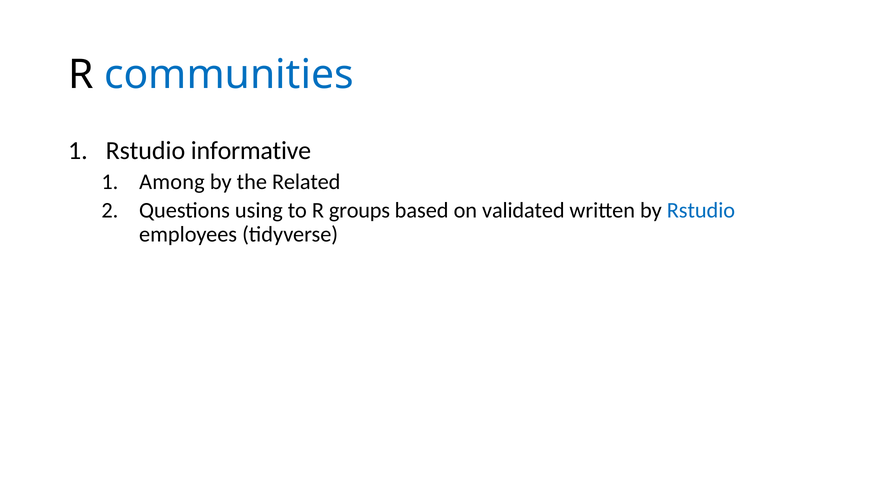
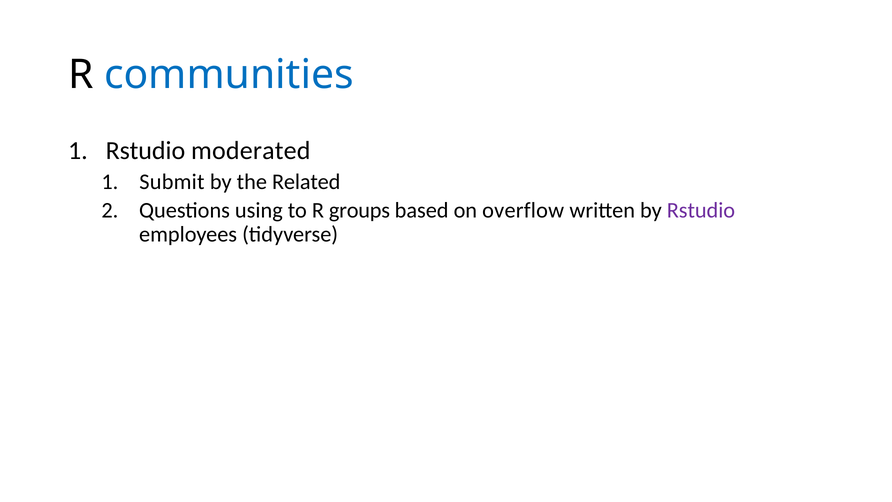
informative: informative -> moderated
Among: Among -> Submit
validated: validated -> overflow
Rstudio at (701, 210) colour: blue -> purple
